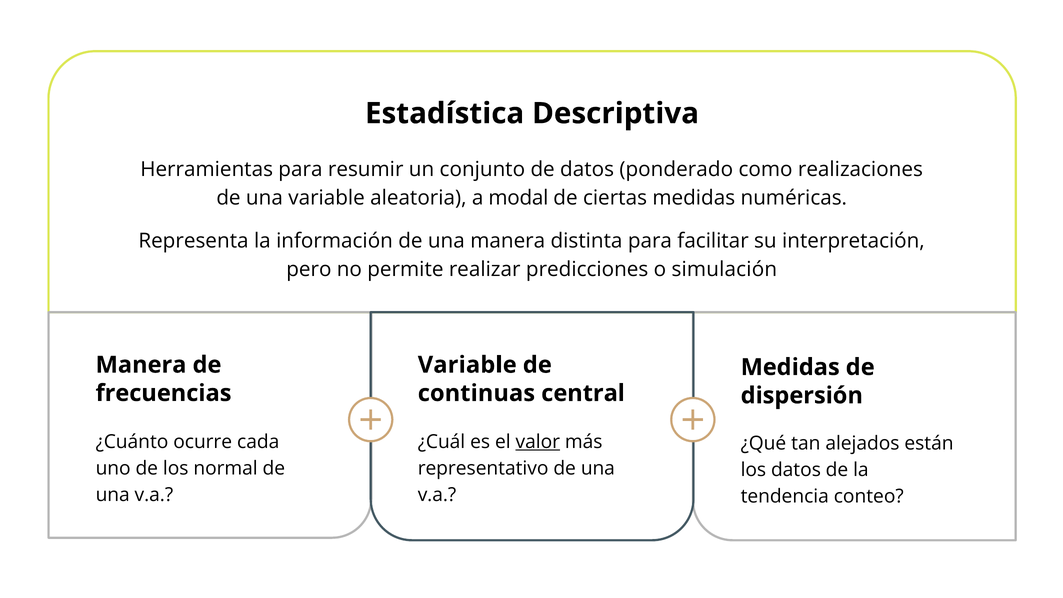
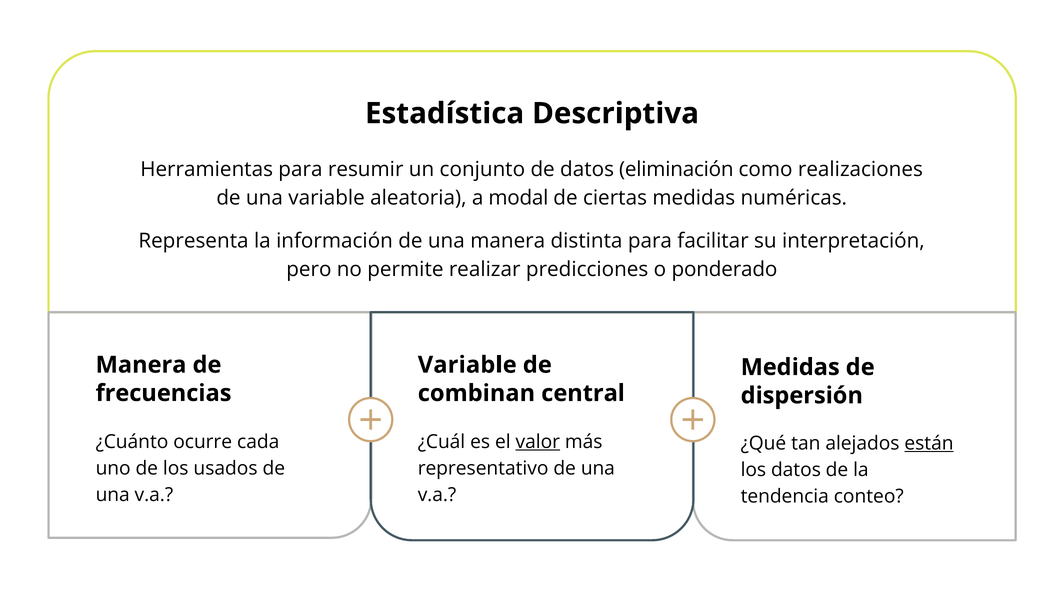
ponderado: ponderado -> eliminación
simulación: simulación -> ponderado
continuas: continuas -> combinan
están underline: none -> present
normal: normal -> usados
